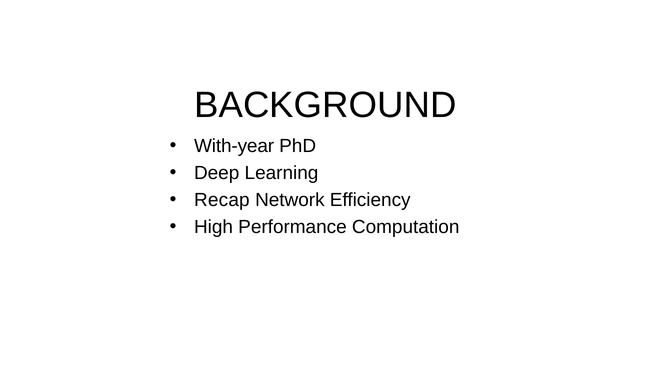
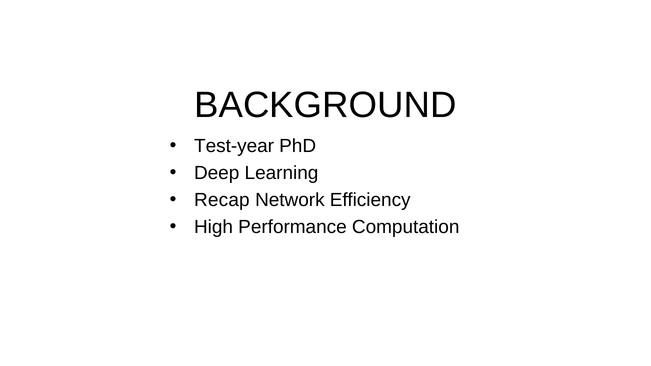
With-year: With-year -> Test-year
